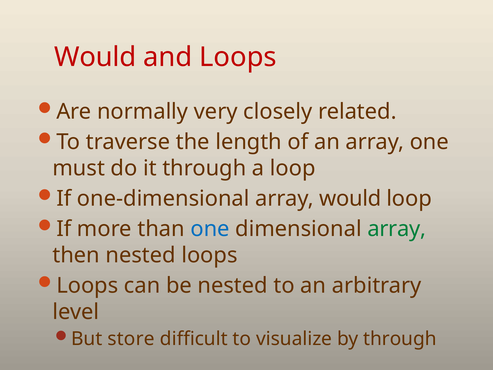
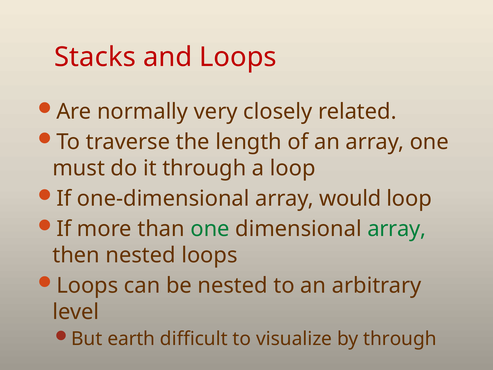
Would at (95, 57): Would -> Stacks
one at (210, 229) colour: blue -> green
store: store -> earth
